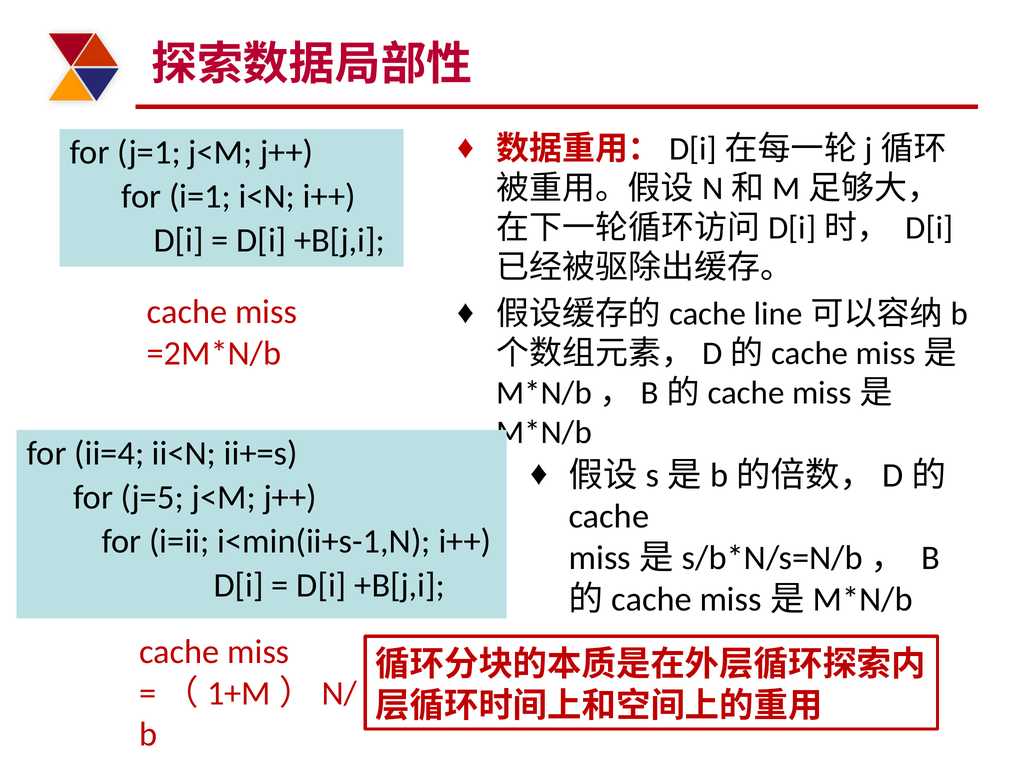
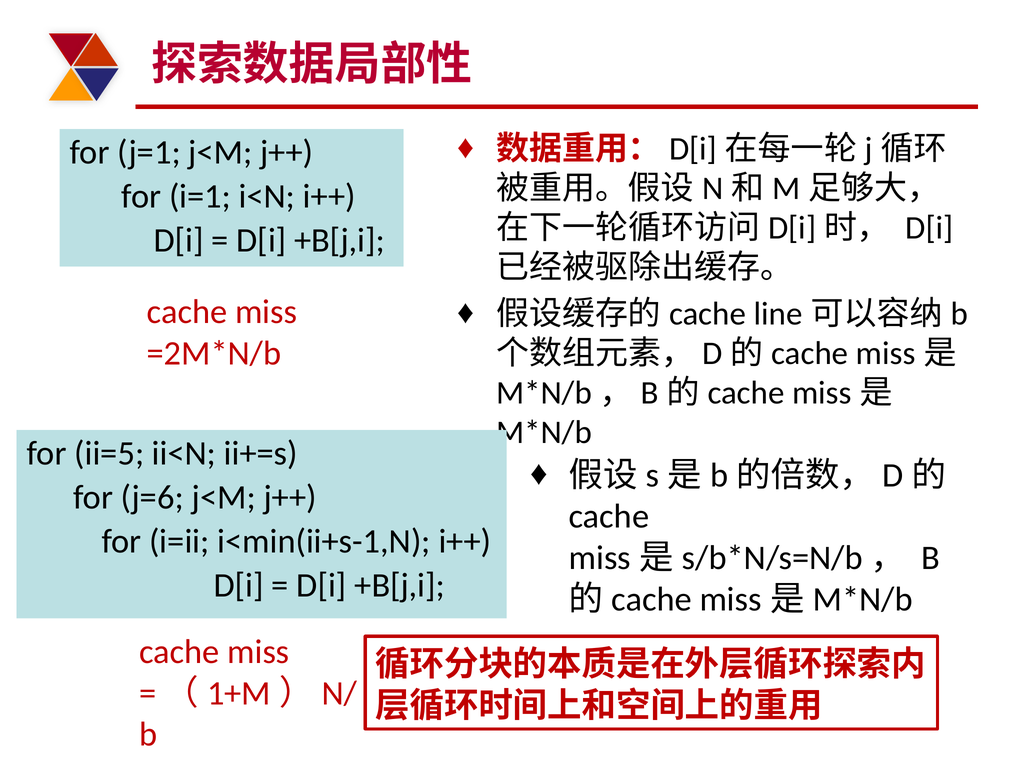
ii=4: ii=4 -> ii=5
j=5: j=5 -> j=6
